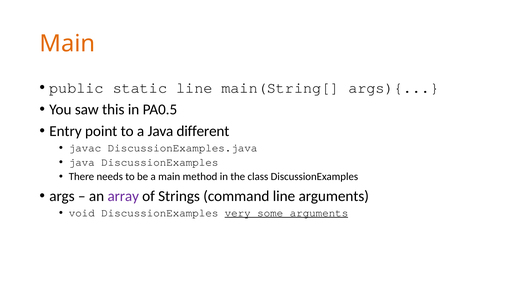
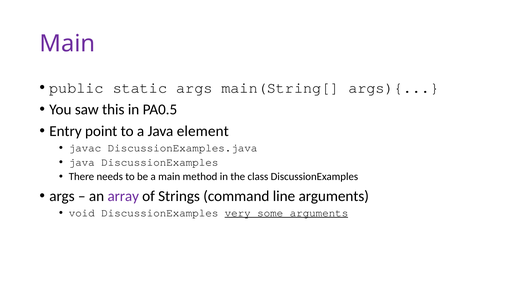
Main at (67, 44) colour: orange -> purple
static line: line -> args
different: different -> element
